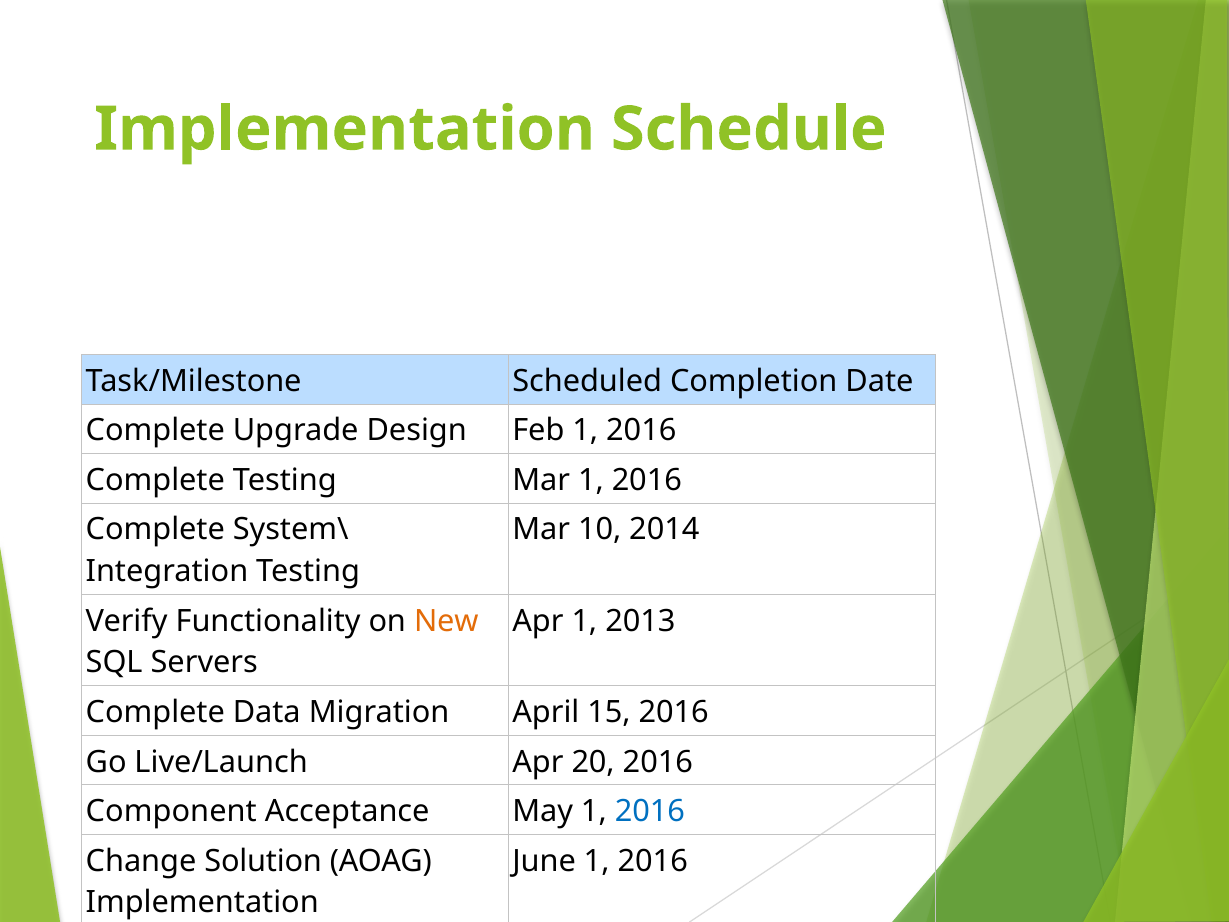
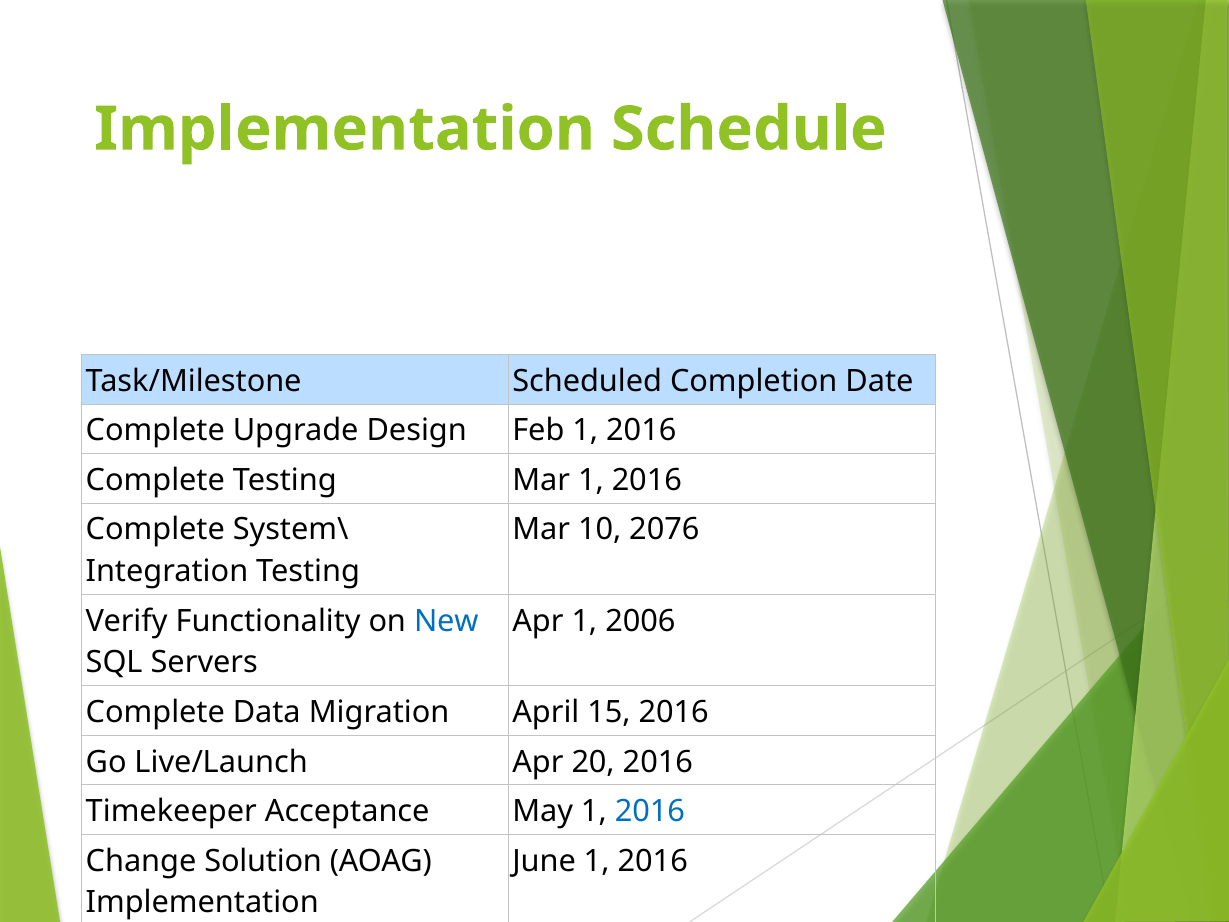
2014: 2014 -> 2076
New colour: orange -> blue
2013: 2013 -> 2006
Component: Component -> Timekeeper
